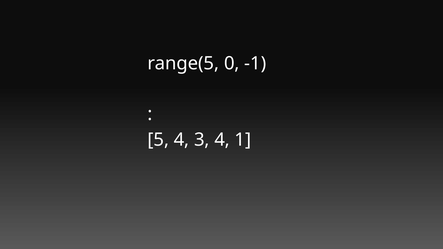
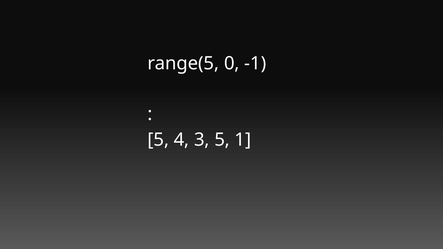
3 4: 4 -> 5
